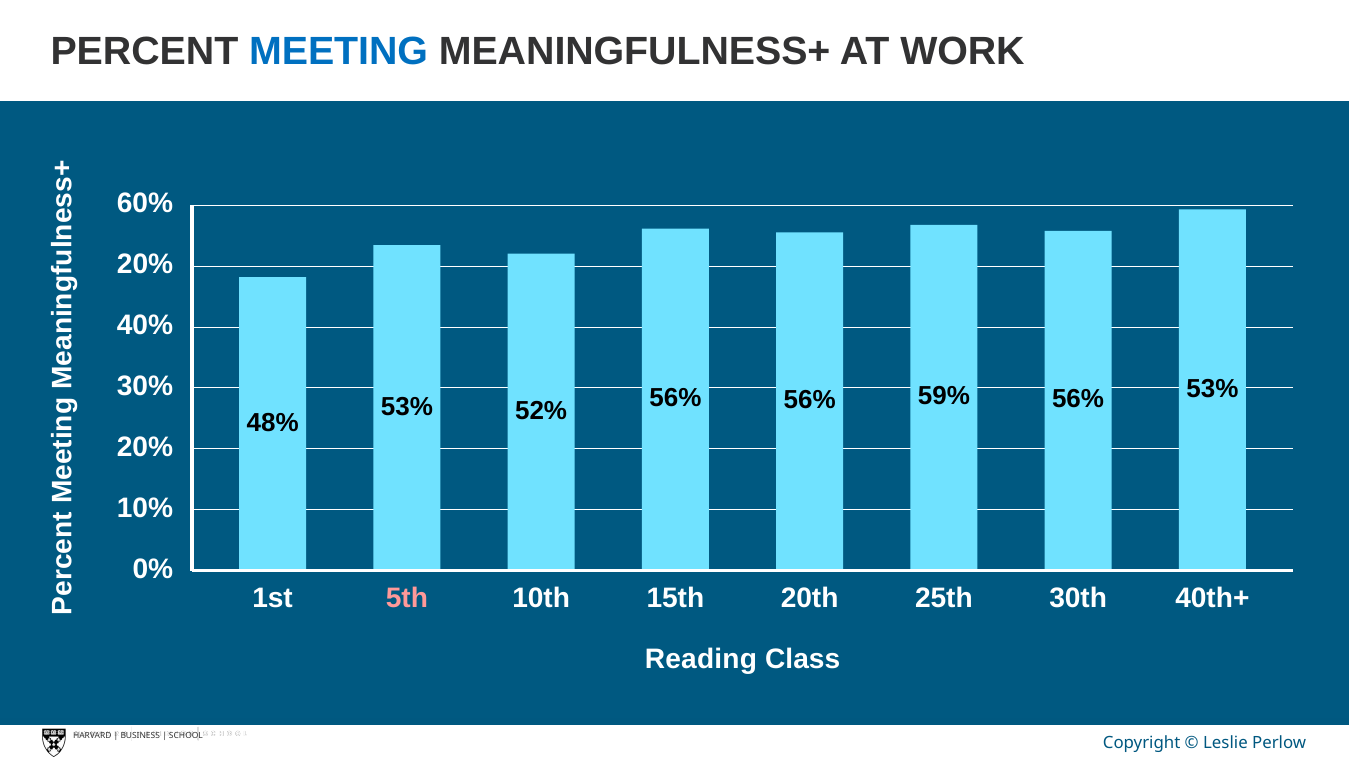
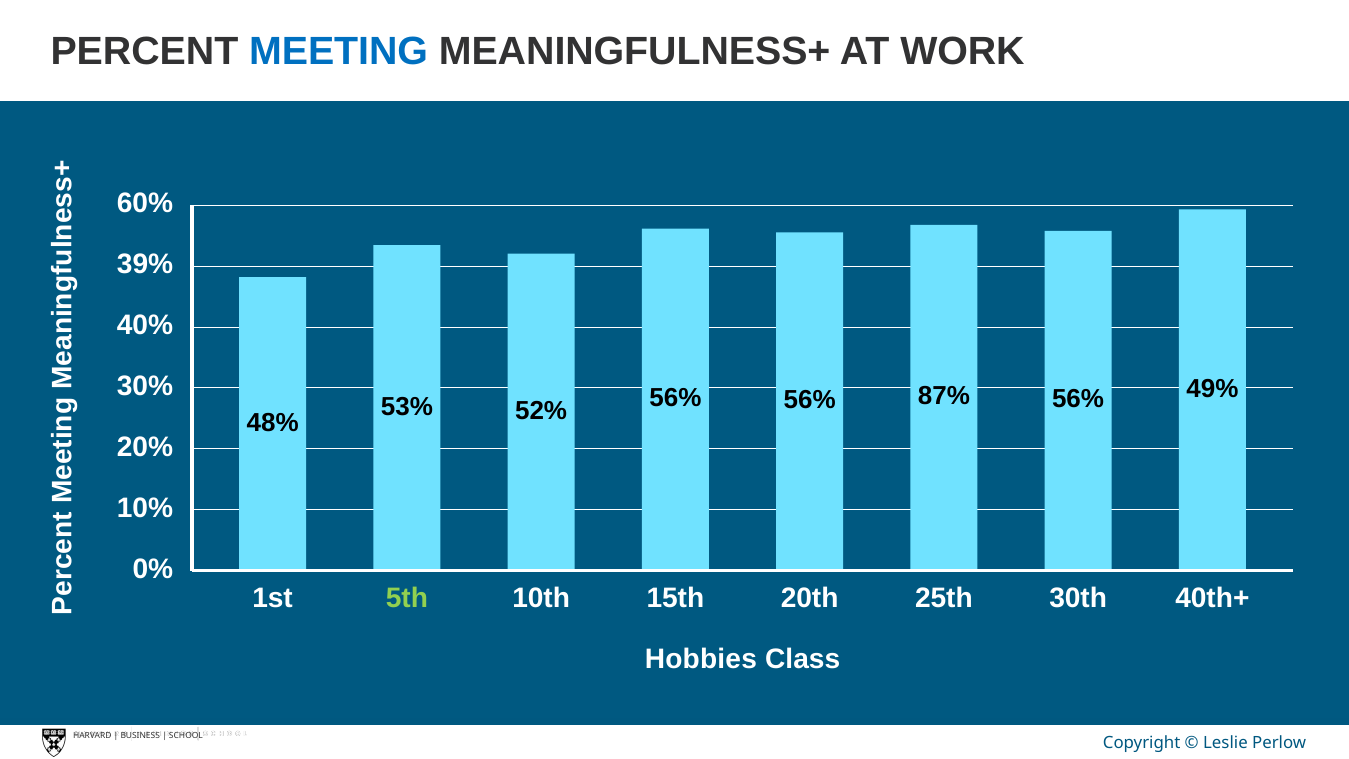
20% at (145, 264): 20% -> 39%
59%: 59% -> 87%
56% 53%: 53% -> 49%
5th colour: pink -> light green
Reading: Reading -> Hobbies
